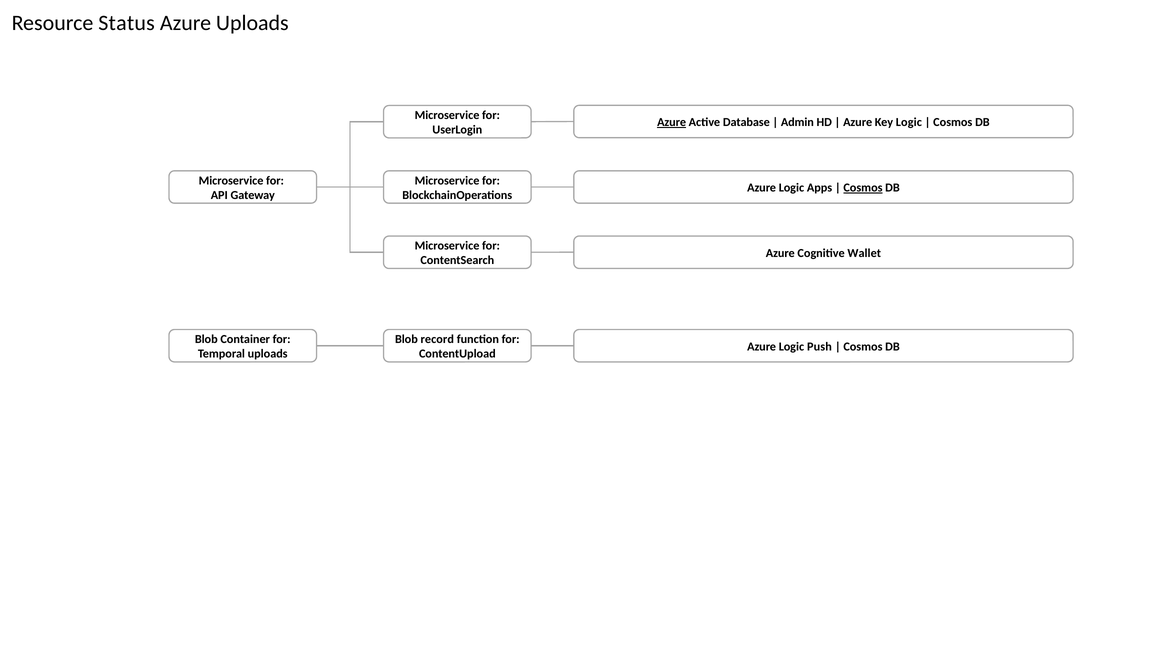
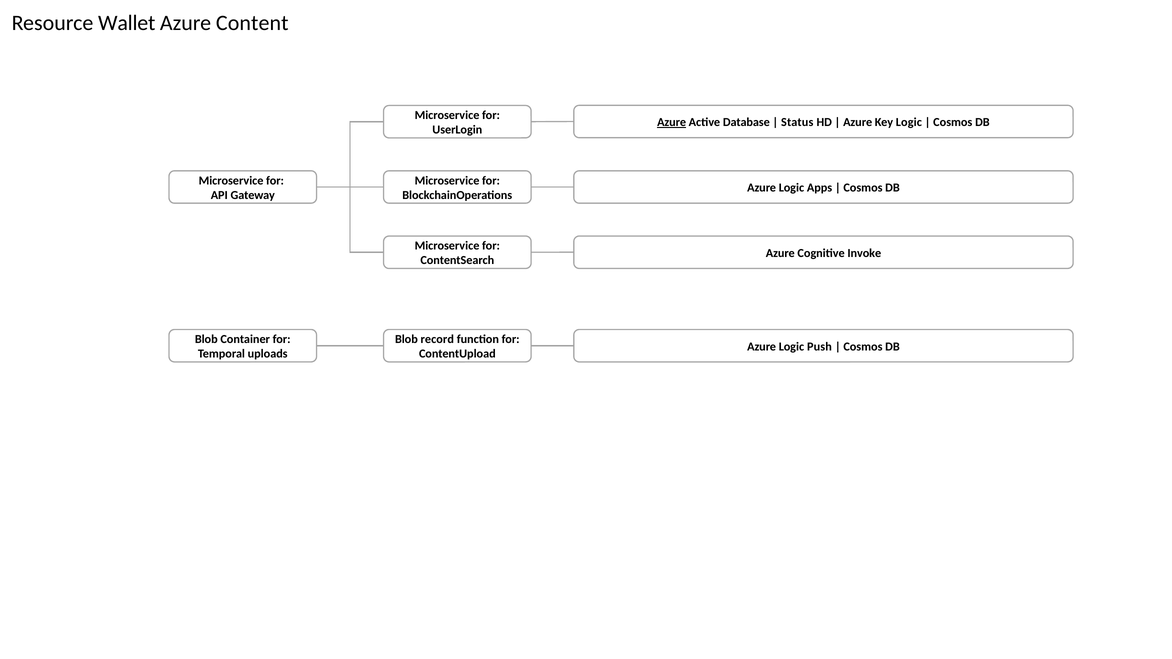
Status: Status -> Wallet
Azure Uploads: Uploads -> Content
Admin: Admin -> Status
Cosmos at (863, 188) underline: present -> none
Wallet: Wallet -> Invoke
